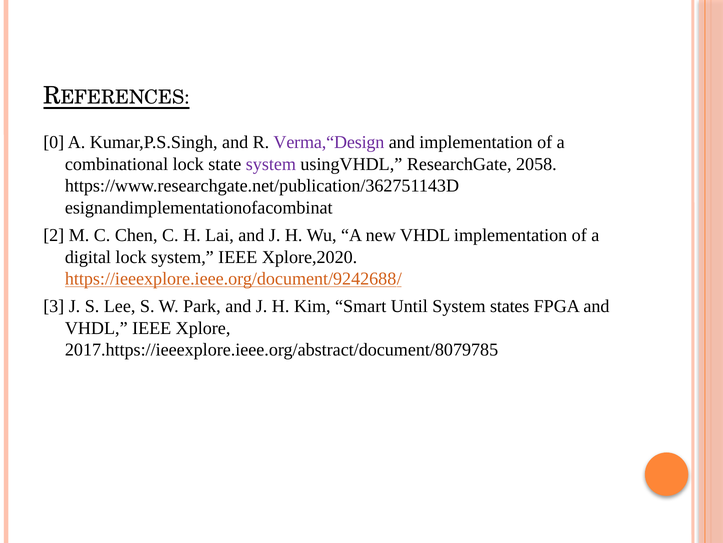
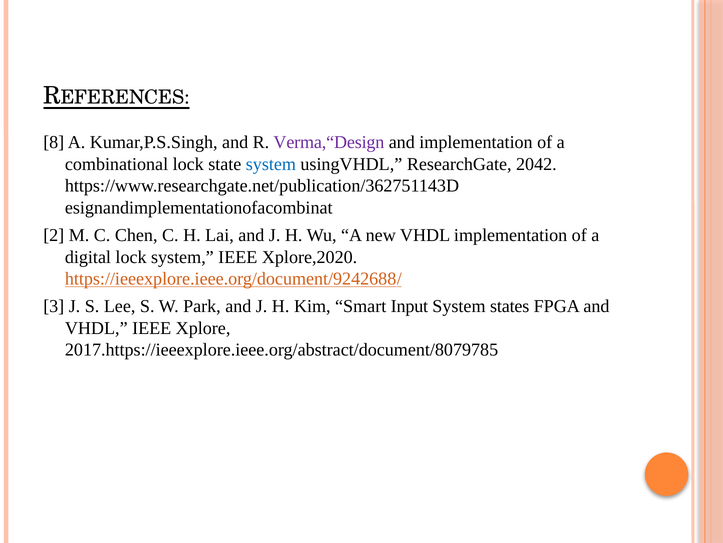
0: 0 -> 8
system at (271, 164) colour: purple -> blue
2058: 2058 -> 2042
Until: Until -> Input
